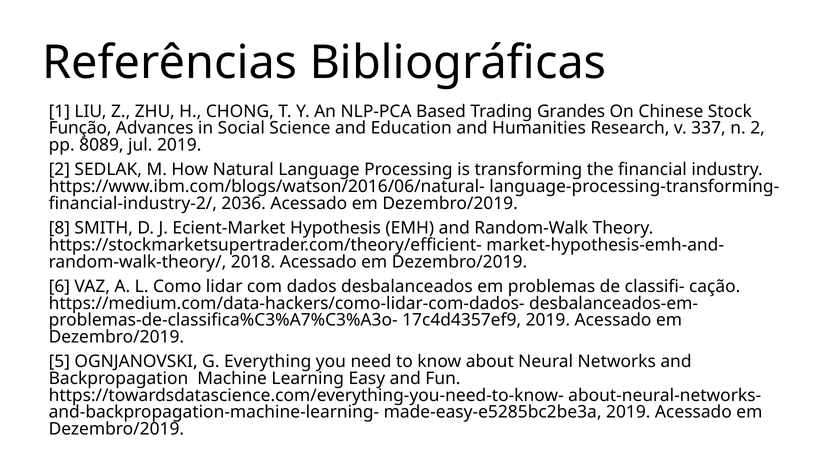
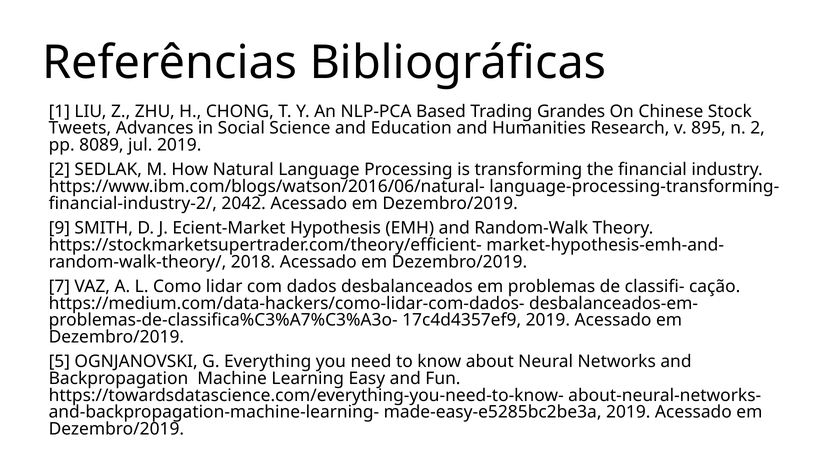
Função: Função -> Tweets
337: 337 -> 895
2036: 2036 -> 2042
8: 8 -> 9
6: 6 -> 7
